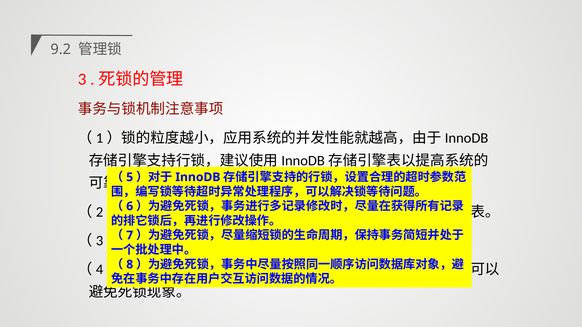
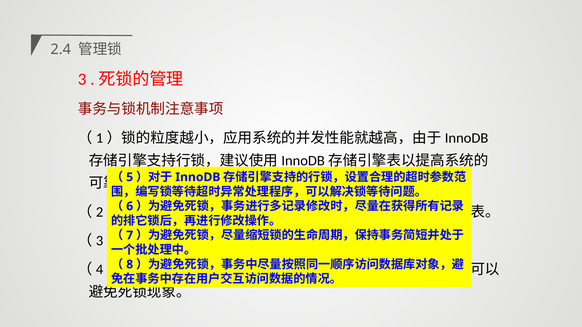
9.2: 9.2 -> 2.4
